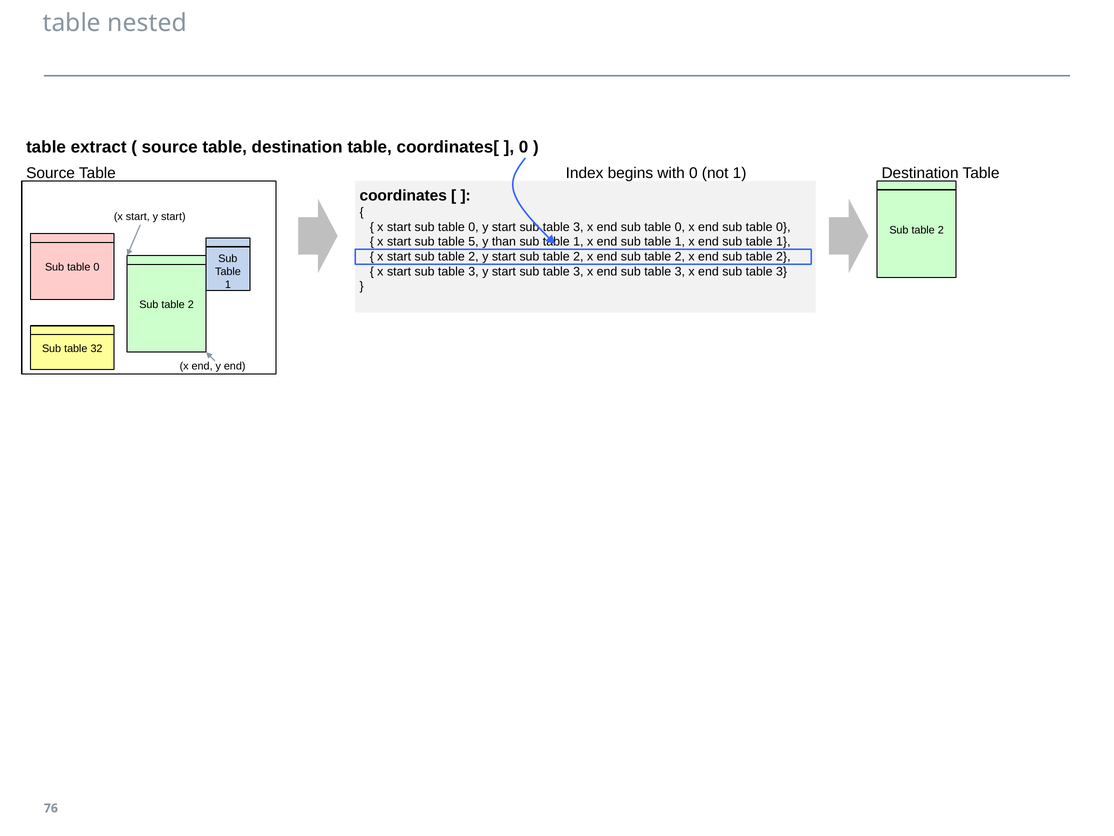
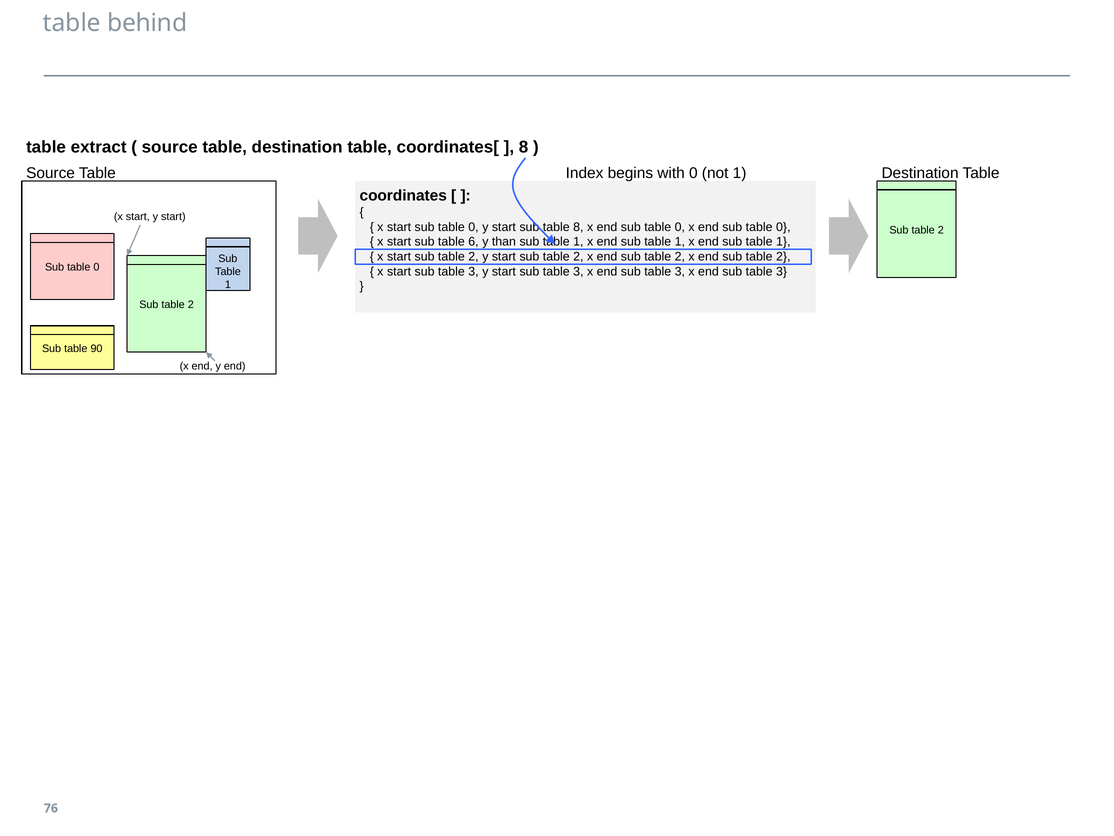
nested: nested -> behind
0 at (524, 147): 0 -> 8
3 at (578, 227): 3 -> 8
5: 5 -> 6
32: 32 -> 90
